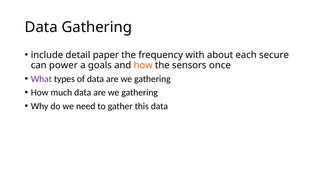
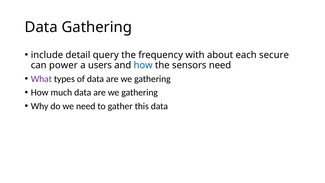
paper: paper -> query
goals: goals -> users
how at (143, 65) colour: orange -> blue
sensors once: once -> need
